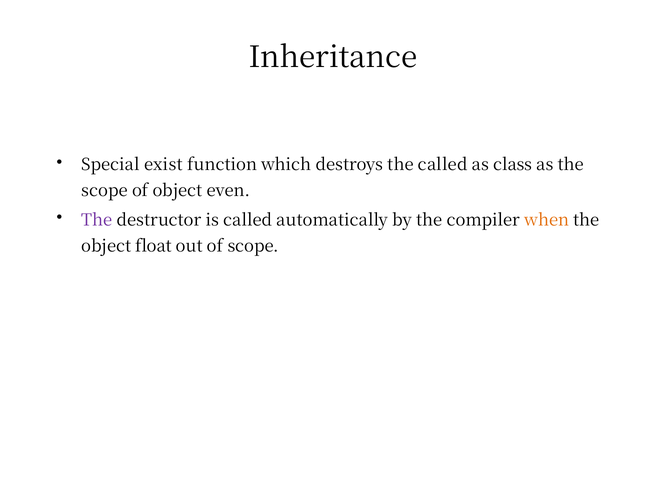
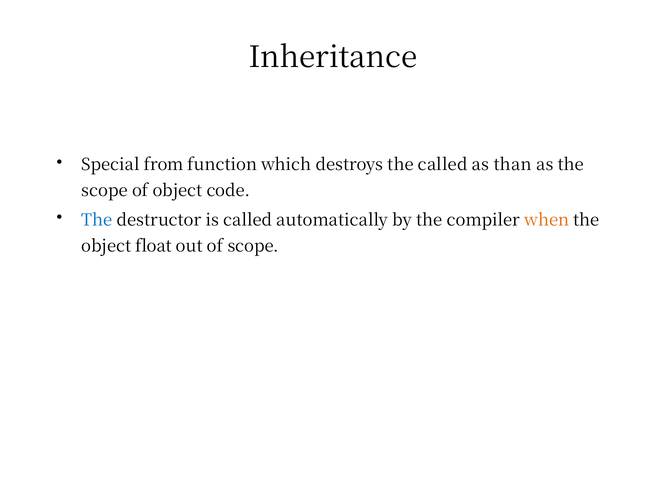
exist: exist -> from
class: class -> than
even: even -> code
The at (97, 220) colour: purple -> blue
